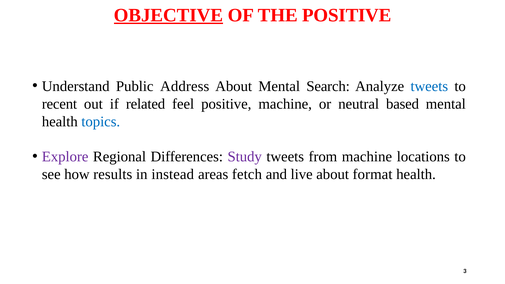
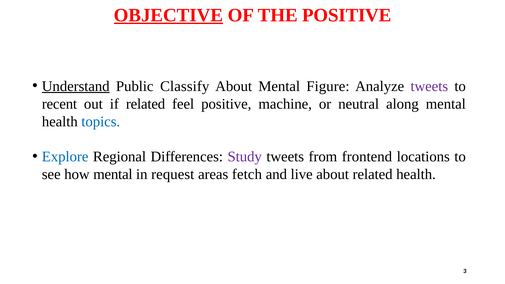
Understand underline: none -> present
Address: Address -> Classify
Search: Search -> Figure
tweets at (429, 86) colour: blue -> purple
based: based -> along
Explore colour: purple -> blue
from machine: machine -> frontend
how results: results -> mental
instead: instead -> request
about format: format -> related
